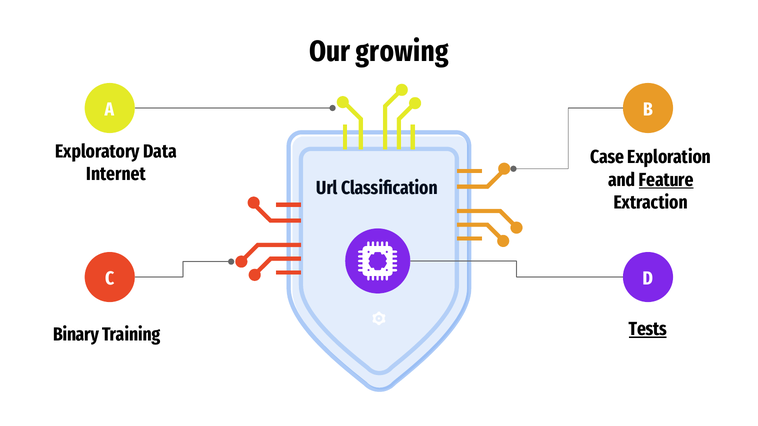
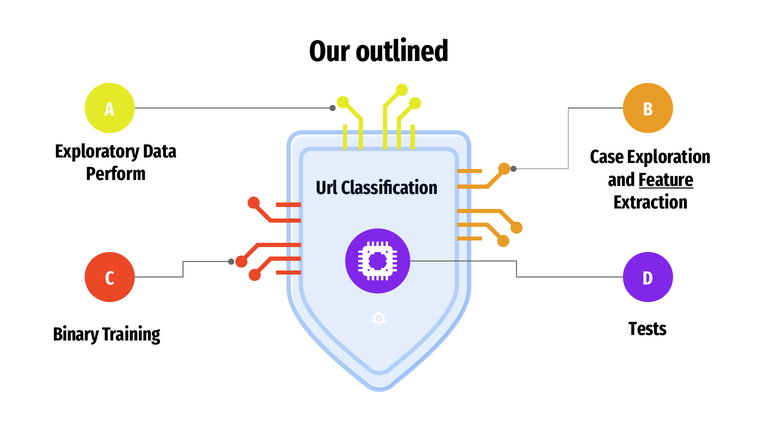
growing: growing -> outlined
Internet: Internet -> Perform
Tests underline: present -> none
